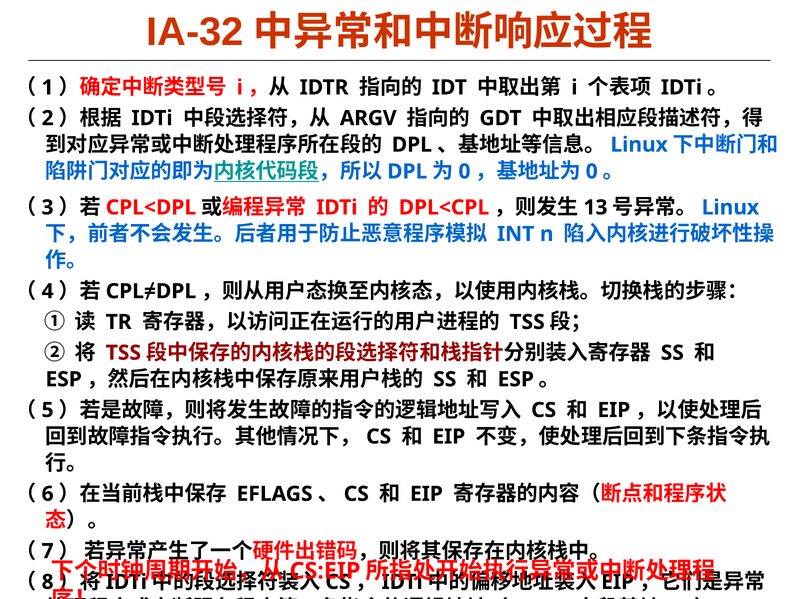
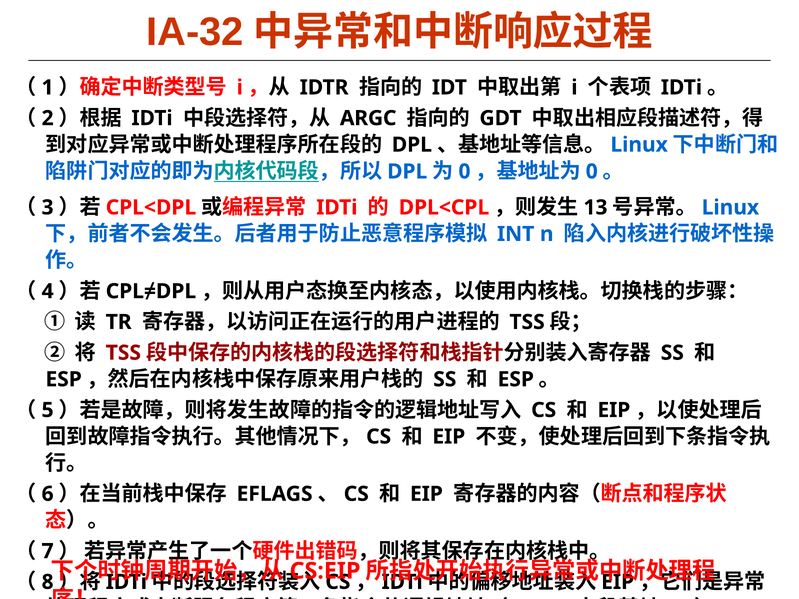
ARGV: ARGV -> ARGC
